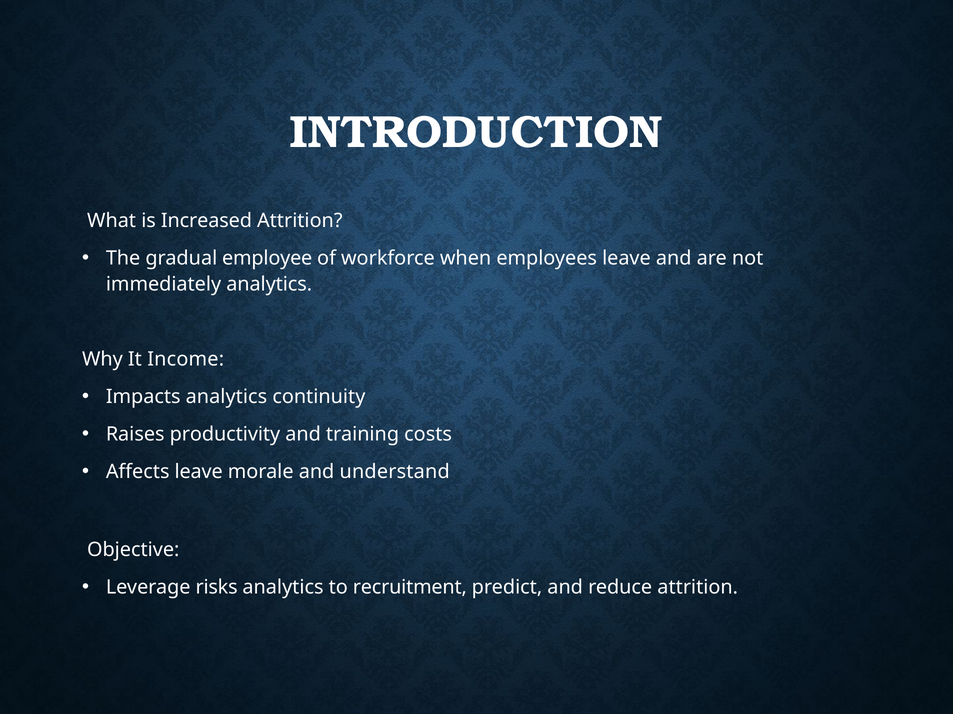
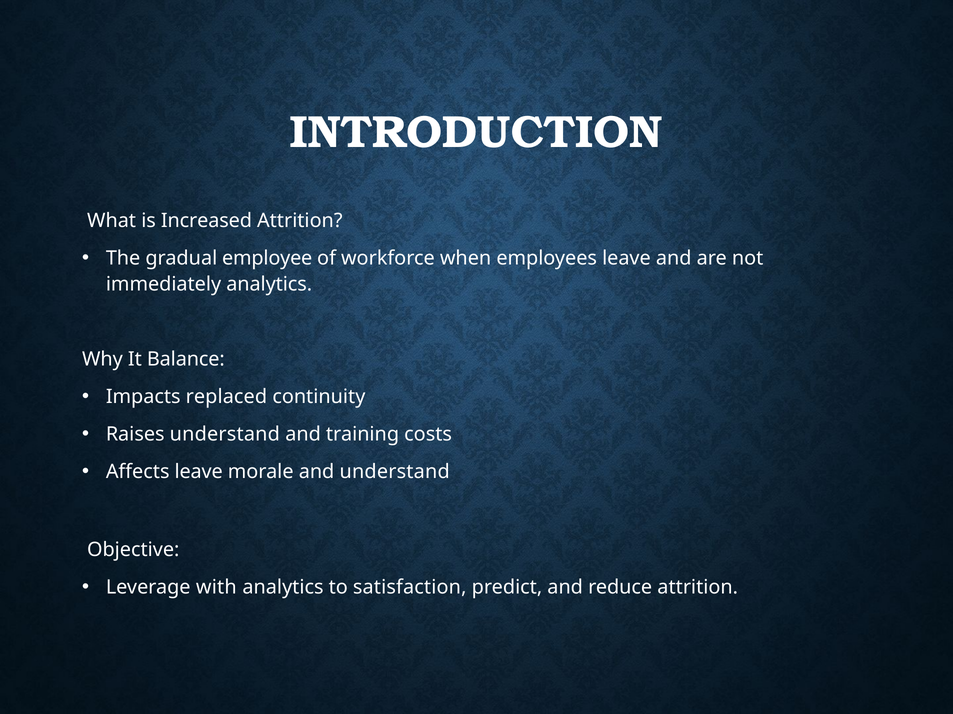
Income: Income -> Balance
Impacts analytics: analytics -> replaced
Raises productivity: productivity -> understand
risks: risks -> with
recruitment: recruitment -> satisfaction
